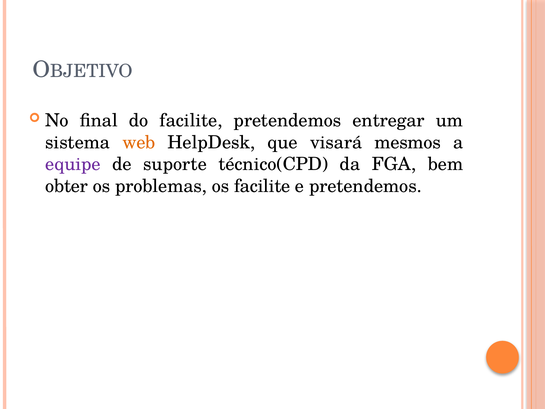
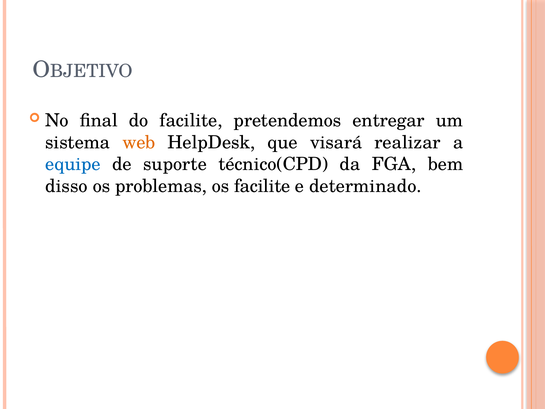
mesmos: mesmos -> realizar
equipe colour: purple -> blue
obter: obter -> disso
e pretendemos: pretendemos -> determinado
